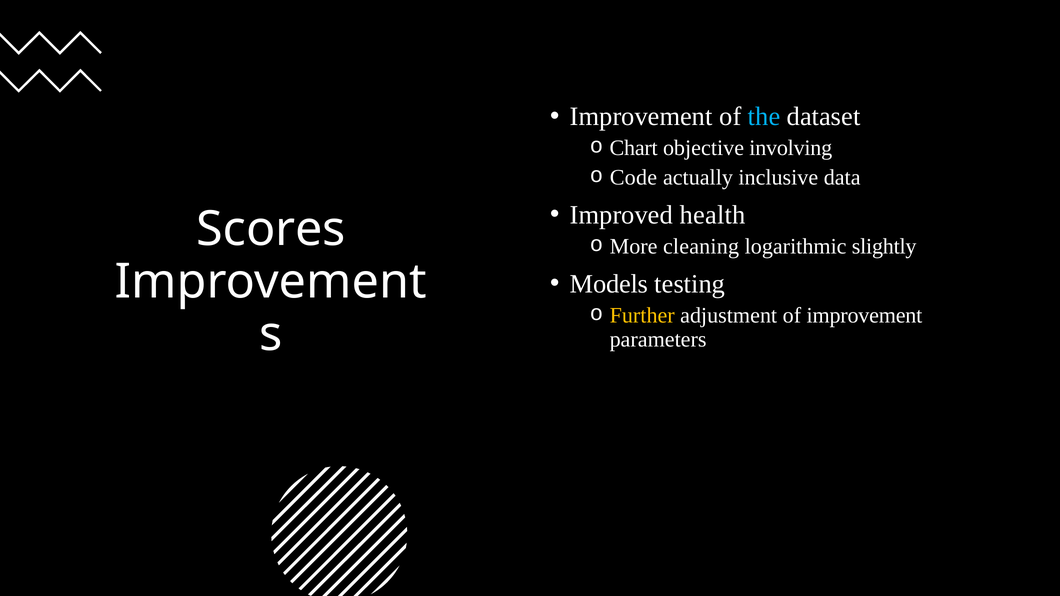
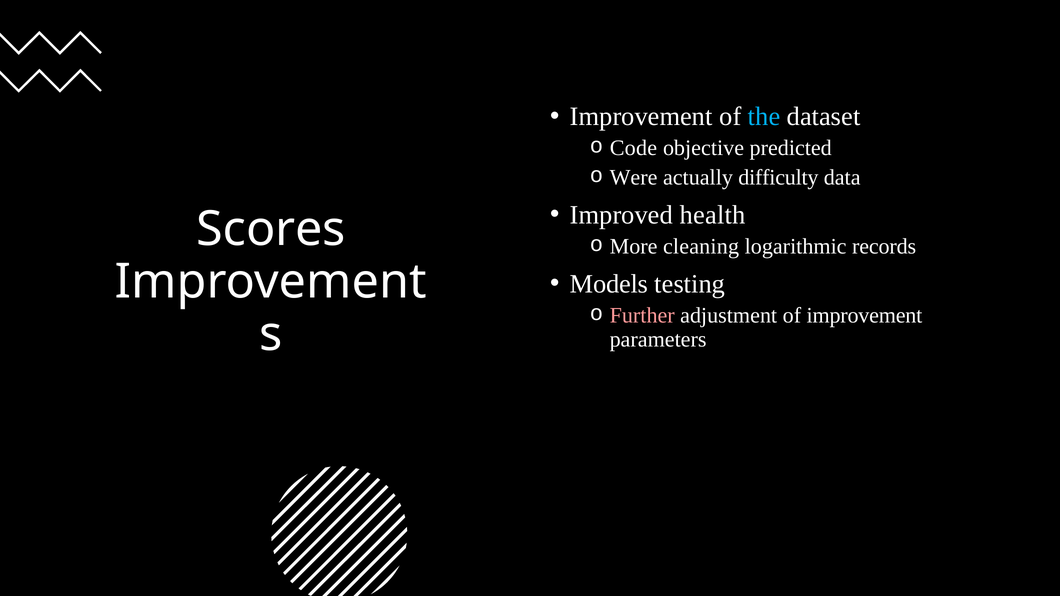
Chart: Chart -> Code
involving: involving -> predicted
Code: Code -> Were
inclusive: inclusive -> difficulty
slightly: slightly -> records
Further colour: yellow -> pink
